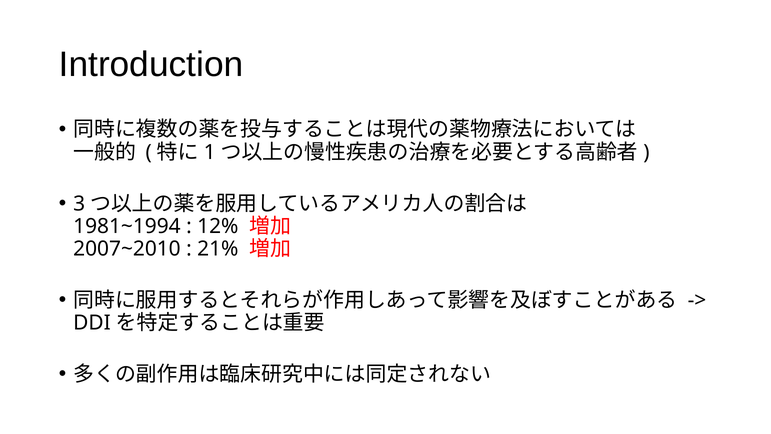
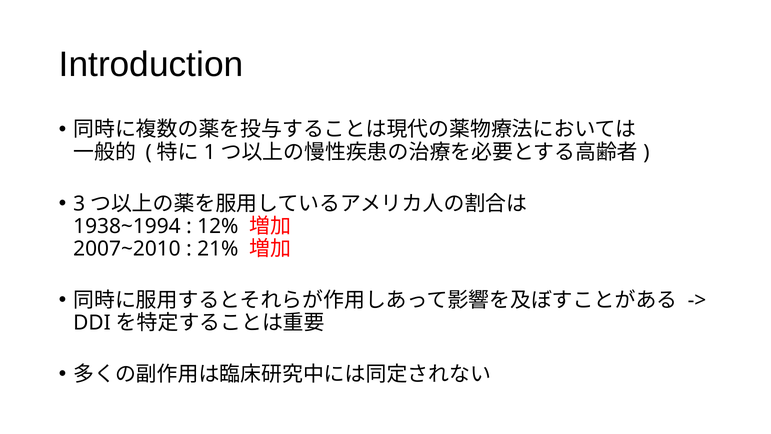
1981~1994: 1981~1994 -> 1938~1994
